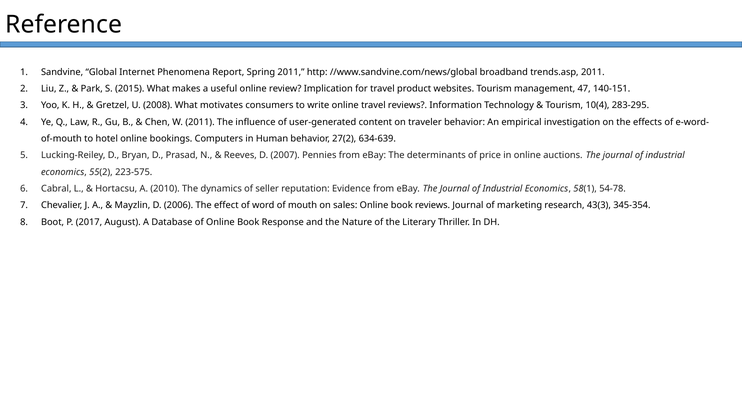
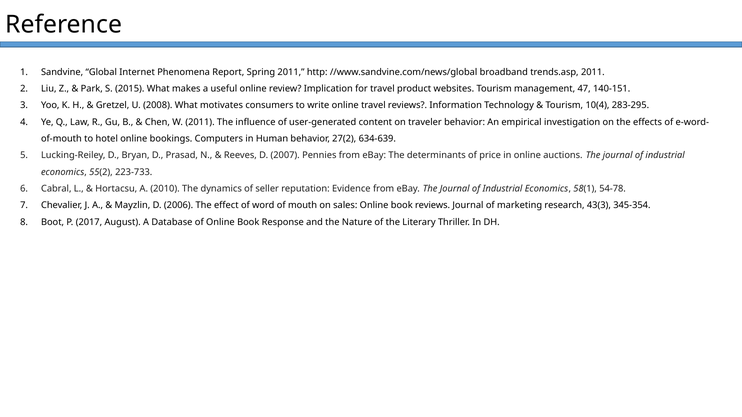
223-575: 223-575 -> 223-733
